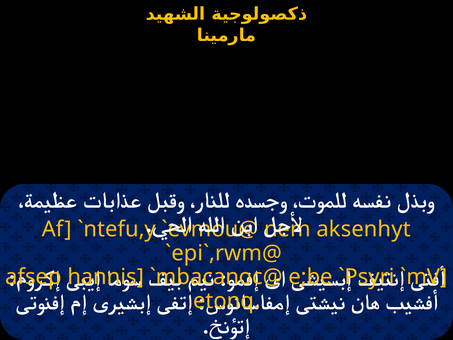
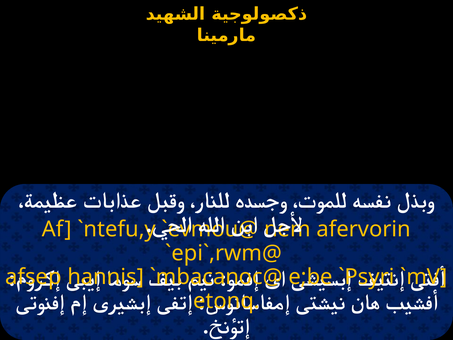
aksenhyt: aksenhyt -> afervorin
